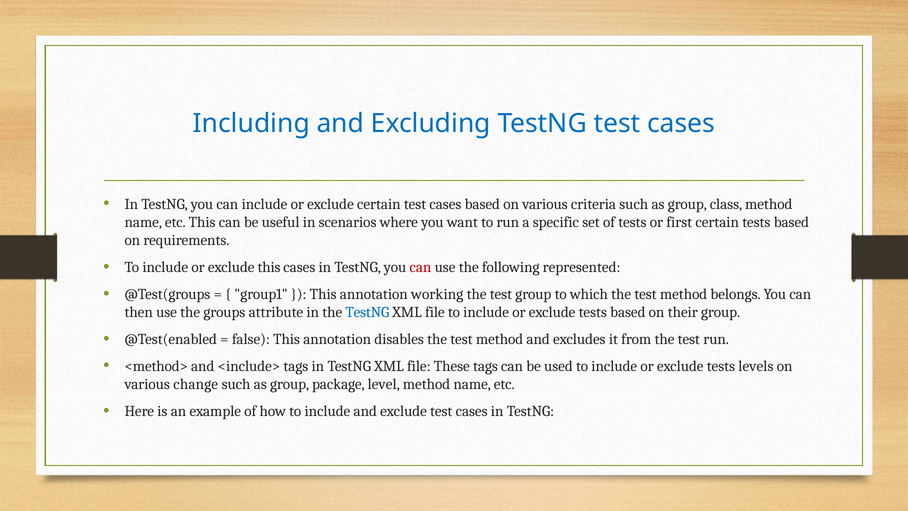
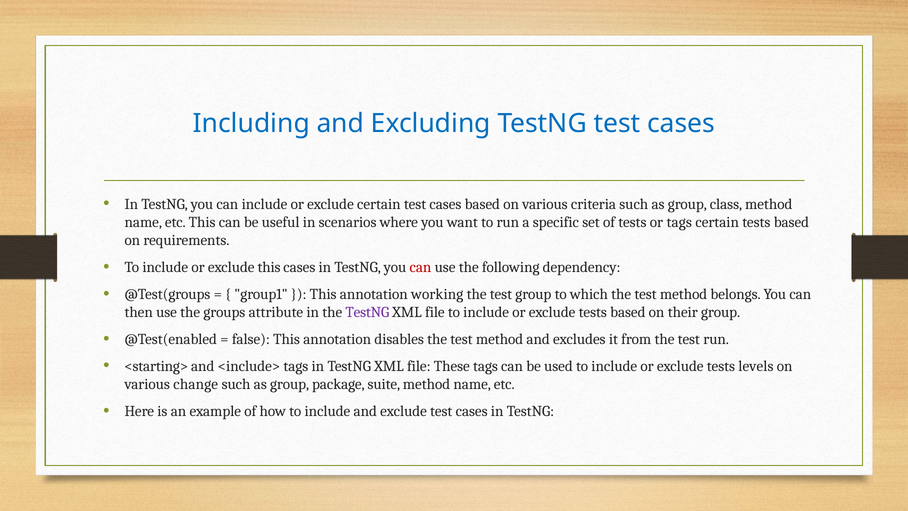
or first: first -> tags
represented: represented -> dependency
TestNG at (367, 312) colour: blue -> purple
<method>: <method> -> <starting>
level: level -> suite
